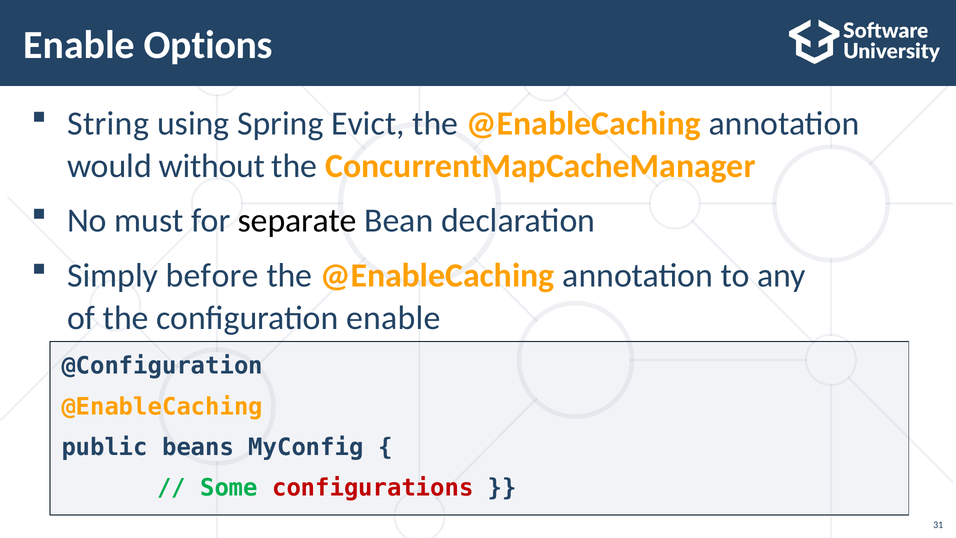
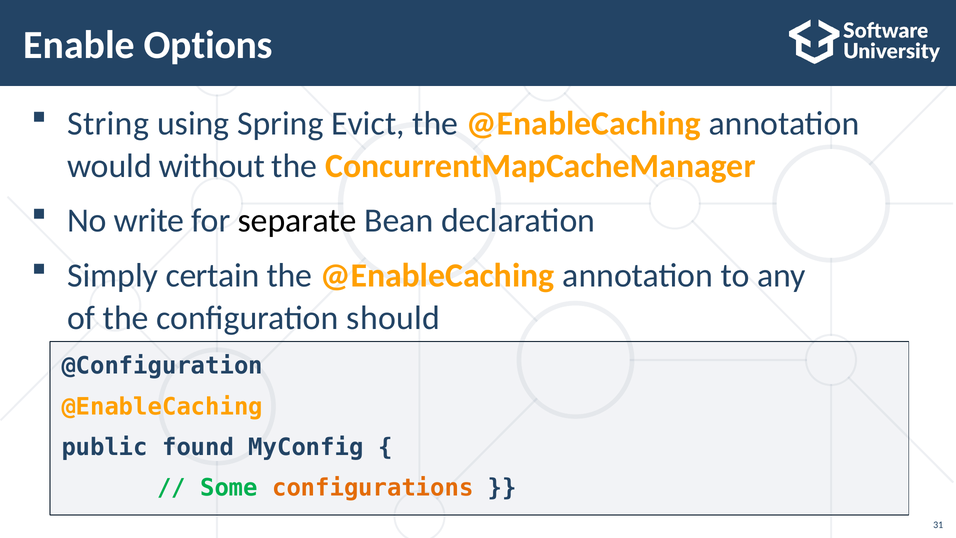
must: must -> write
before: before -> certain
configuration enable: enable -> should
beans: beans -> found
configurations colour: red -> orange
